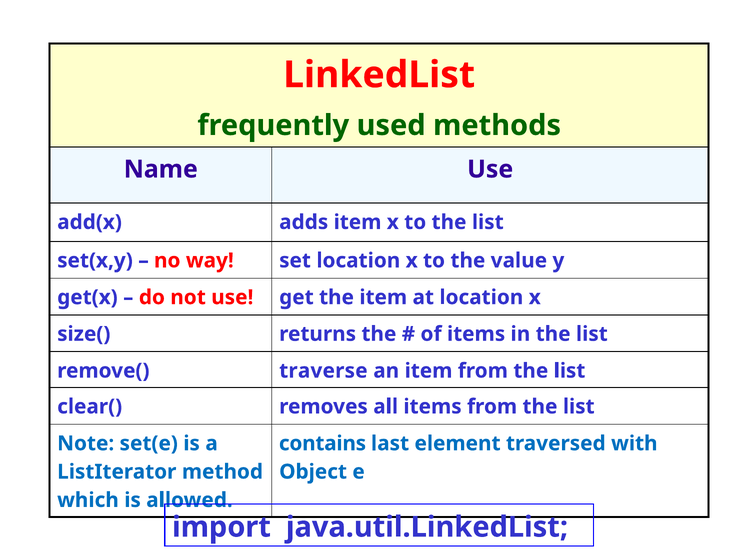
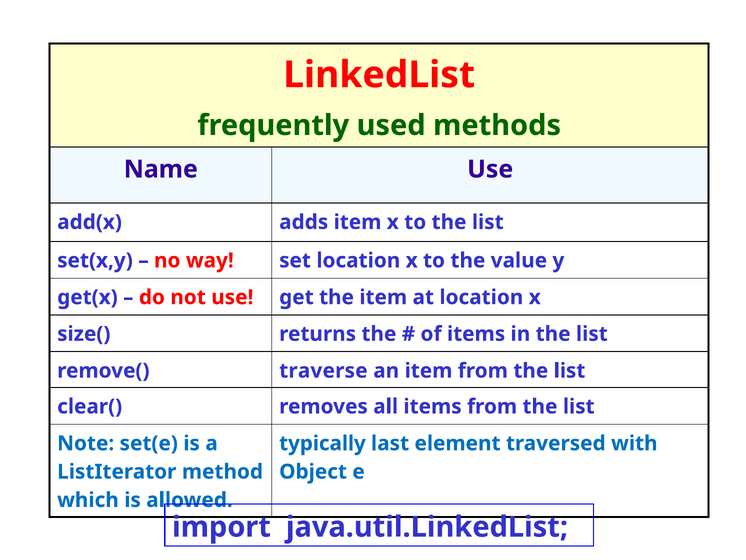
contains: contains -> typically
